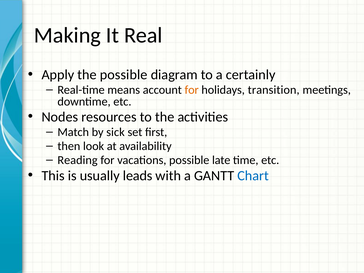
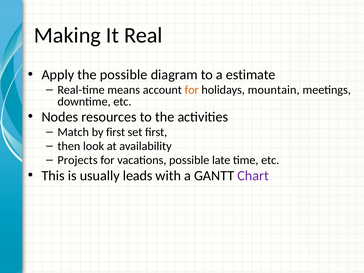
certainly: certainly -> estimate
transition: transition -> mountain
by sick: sick -> first
Reading: Reading -> Projects
Chart colour: blue -> purple
